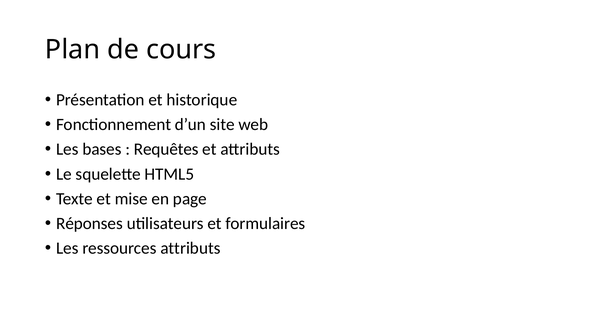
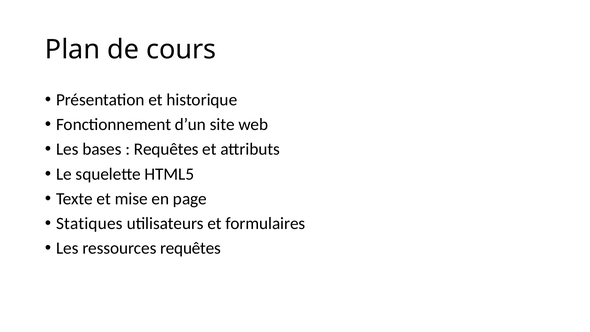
Réponses: Réponses -> Statiques
ressources attributs: attributs -> requêtes
